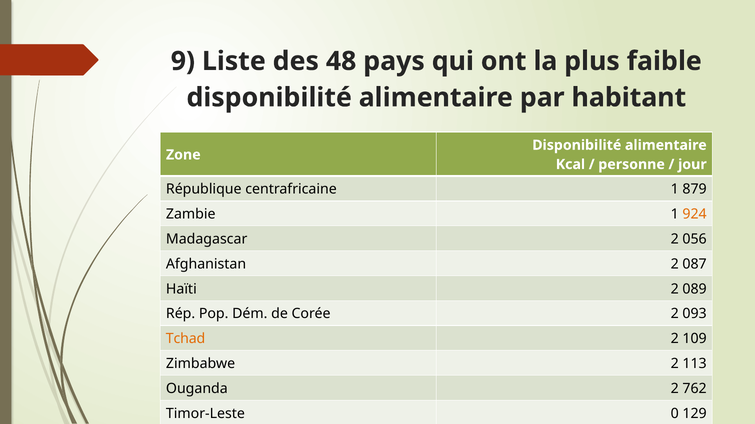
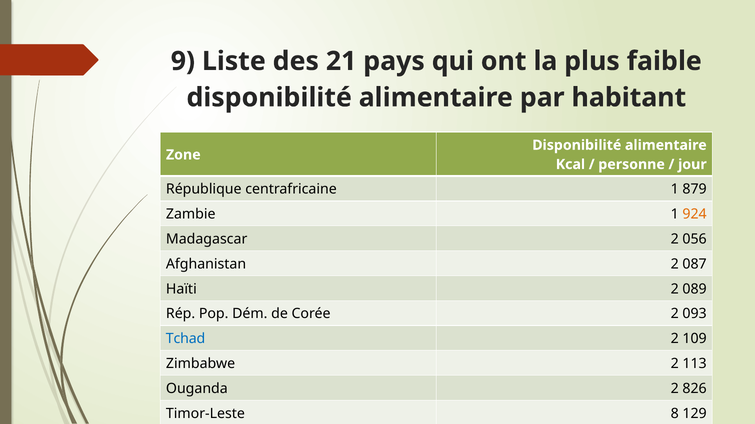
48: 48 -> 21
Tchad colour: orange -> blue
762: 762 -> 826
0: 0 -> 8
